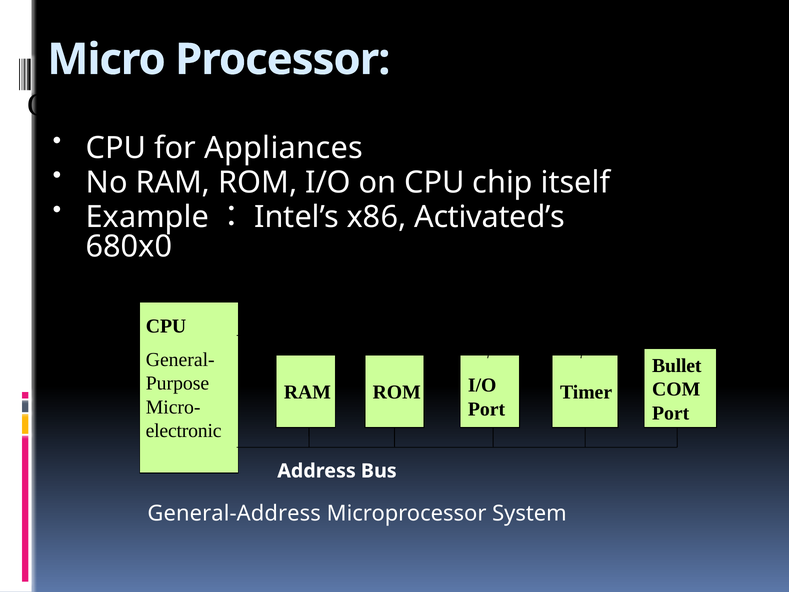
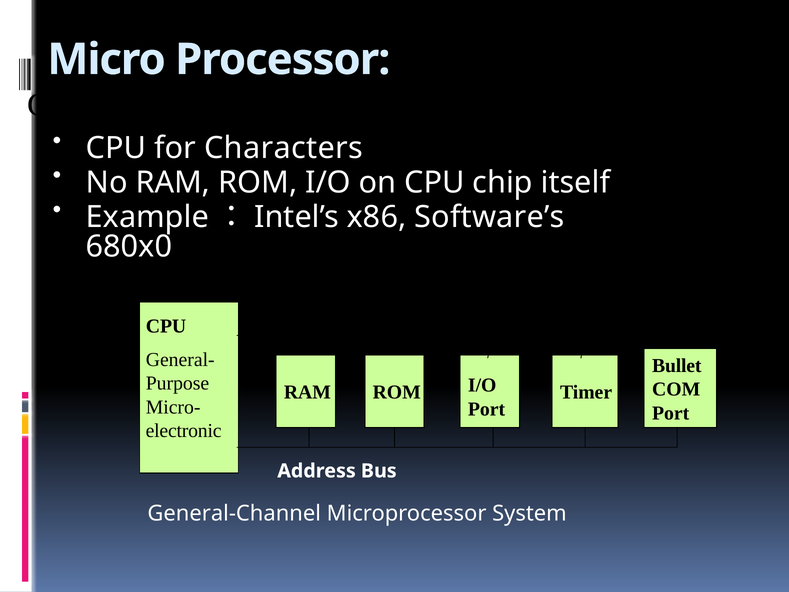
Appliances: Appliances -> Characters
Activated’s: Activated’s -> Software’s
General-Address: General-Address -> General-Channel
